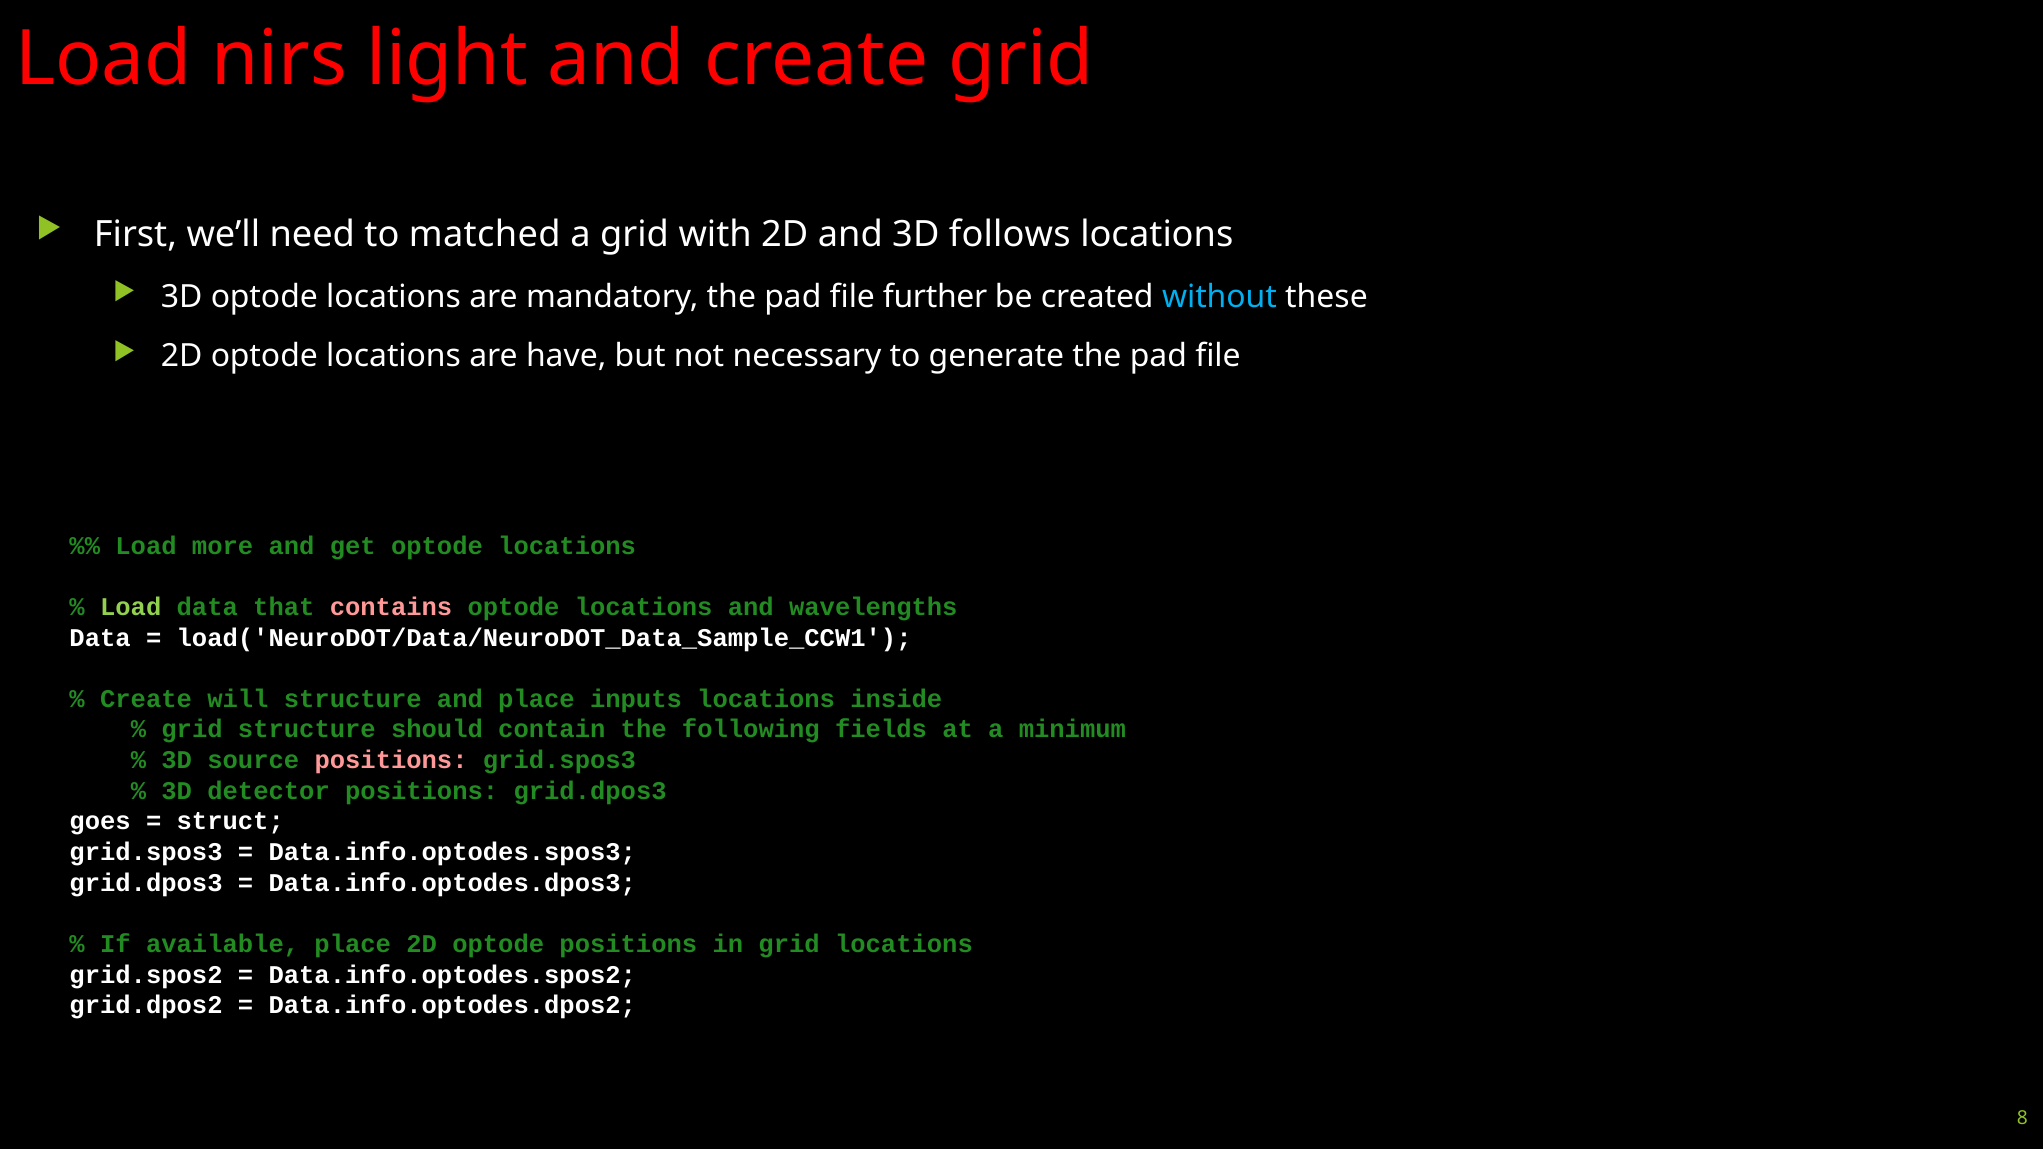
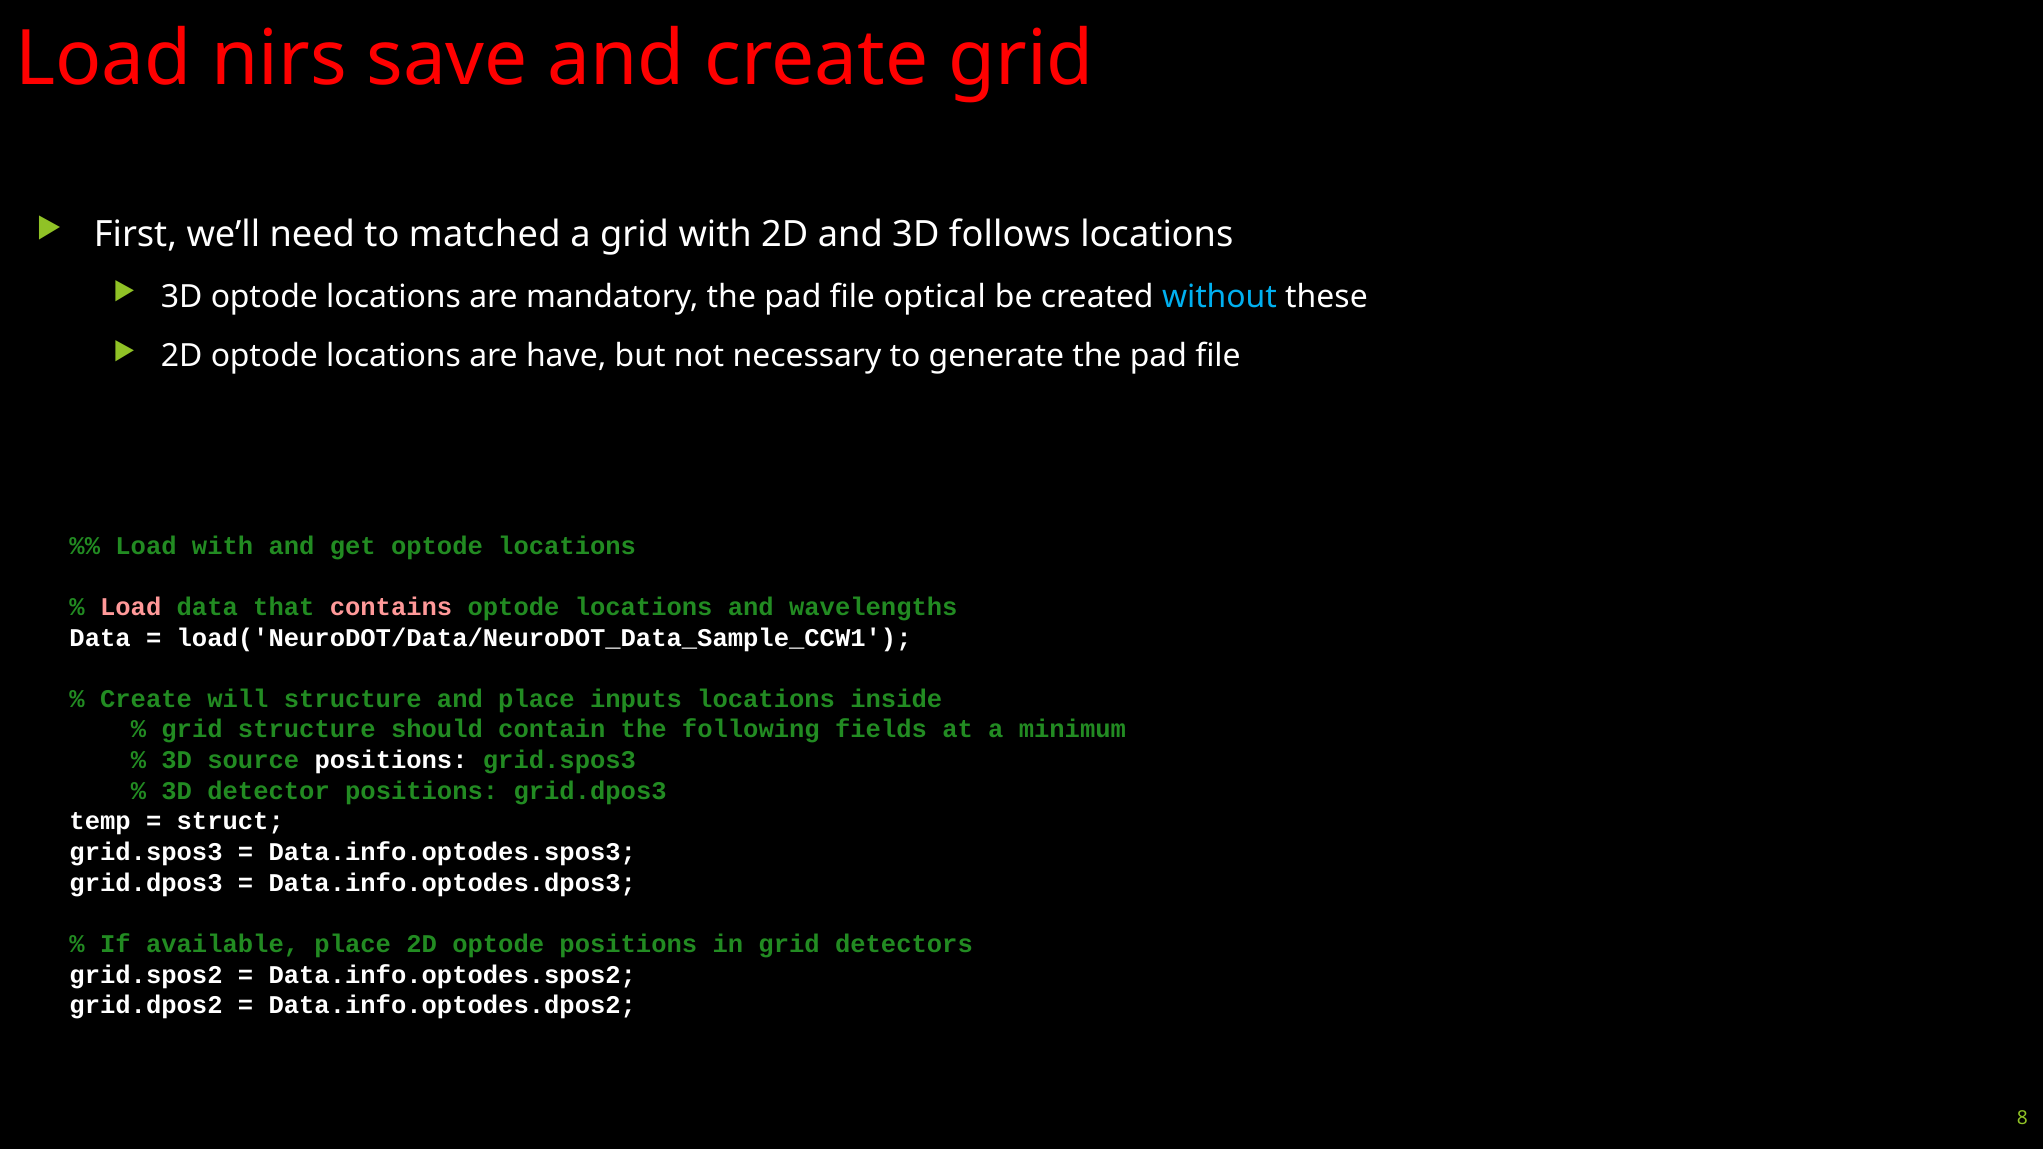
light: light -> save
further: further -> optical
Load more: more -> with
Load at (131, 607) colour: light green -> pink
positions at (391, 760) colour: pink -> white
goes: goes -> temp
grid locations: locations -> detectors
